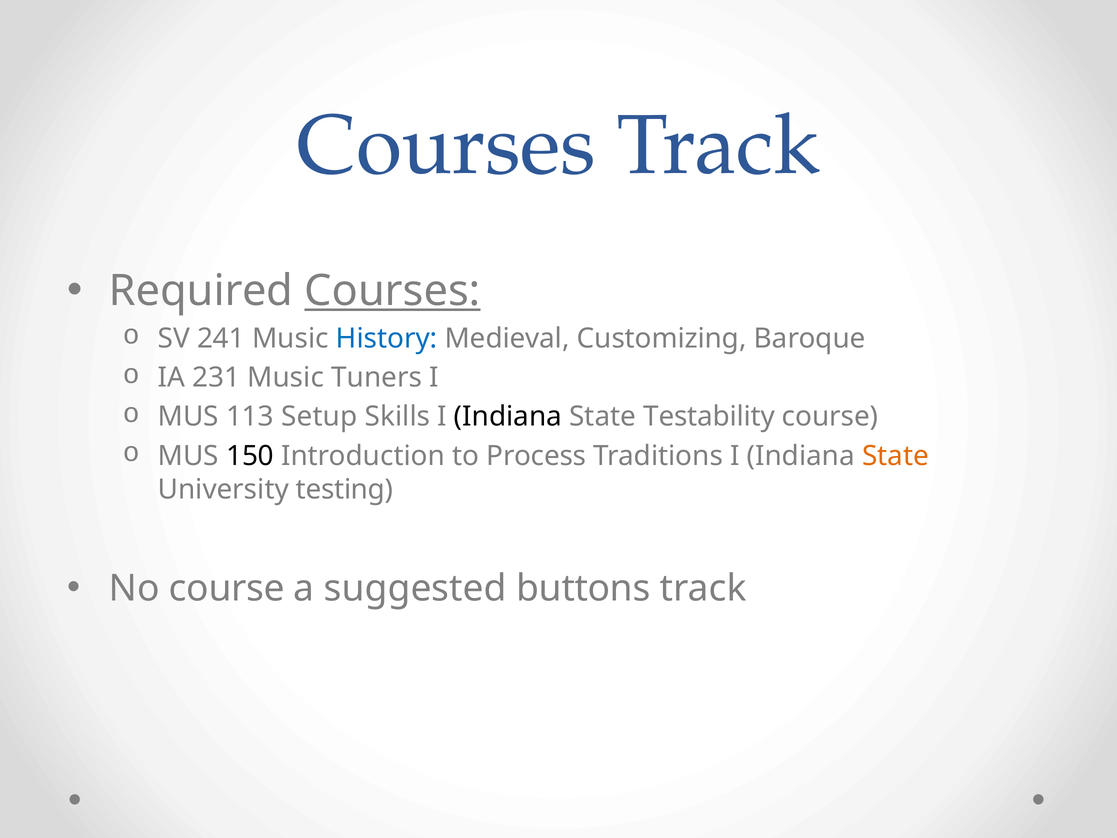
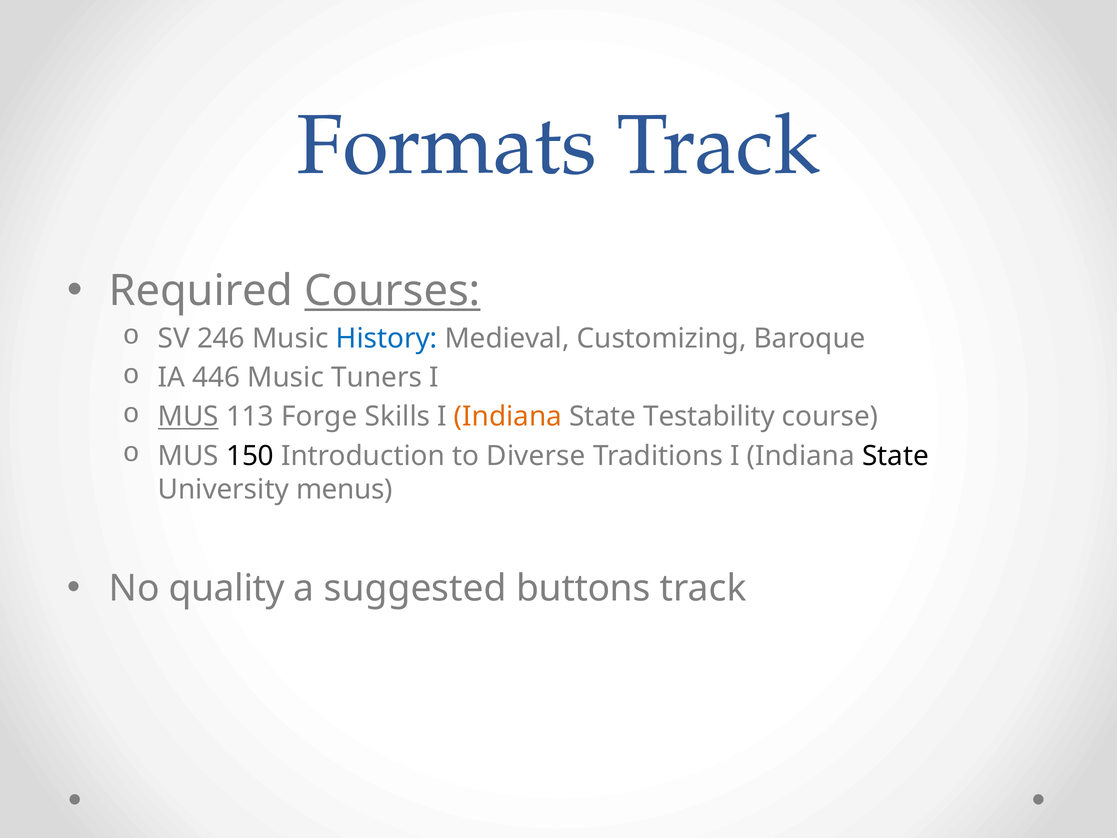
Courses at (446, 145): Courses -> Formats
241: 241 -> 246
231: 231 -> 446
MUS at (188, 417) underline: none -> present
Setup: Setup -> Forge
Indiana at (508, 417) colour: black -> orange
Process: Process -> Diverse
State at (896, 456) colour: orange -> black
testing: testing -> menus
No course: course -> quality
